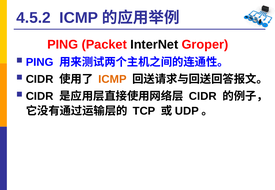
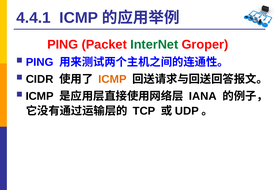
4.5.2: 4.5.2 -> 4.4.1
InterNet colour: black -> green
CIDR at (40, 96): CIDR -> ICMP
CIDR at (203, 96): CIDR -> IANA
